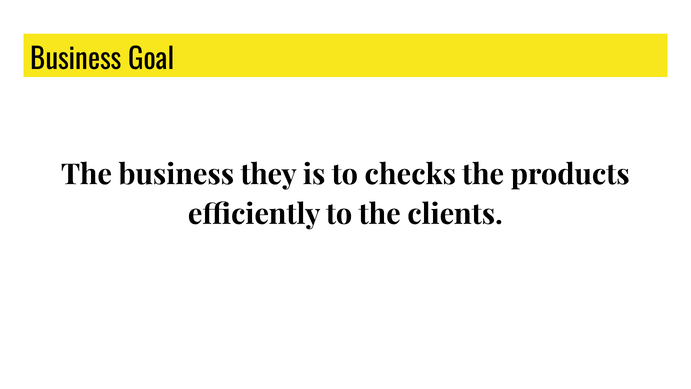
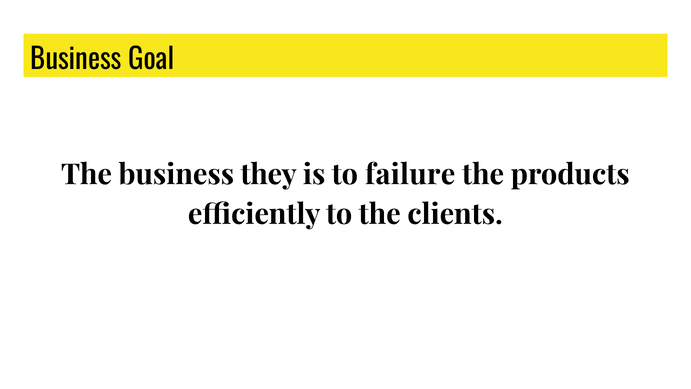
checks: checks -> failure
